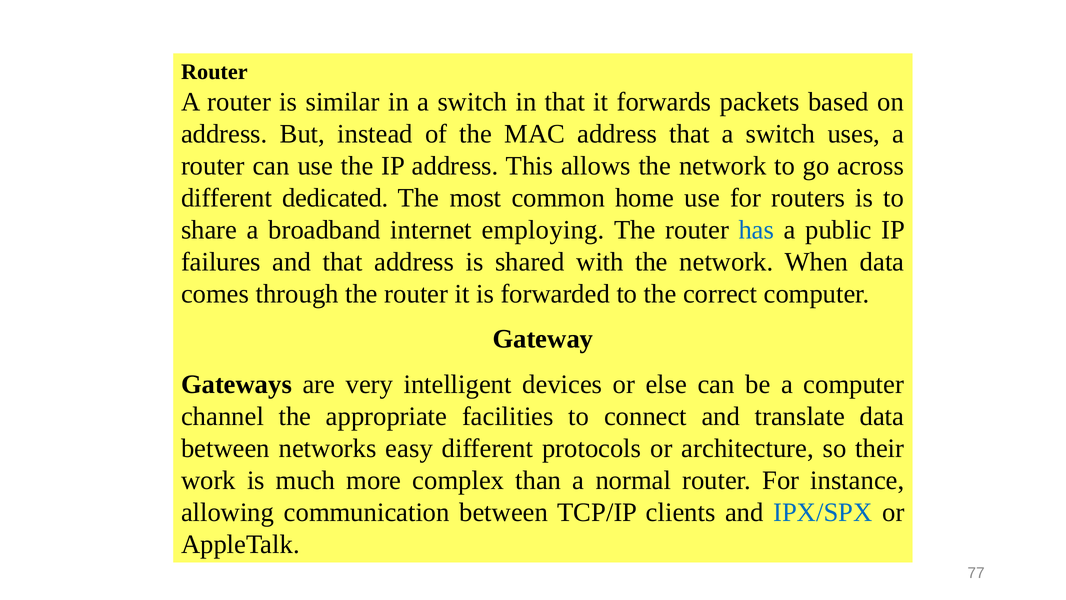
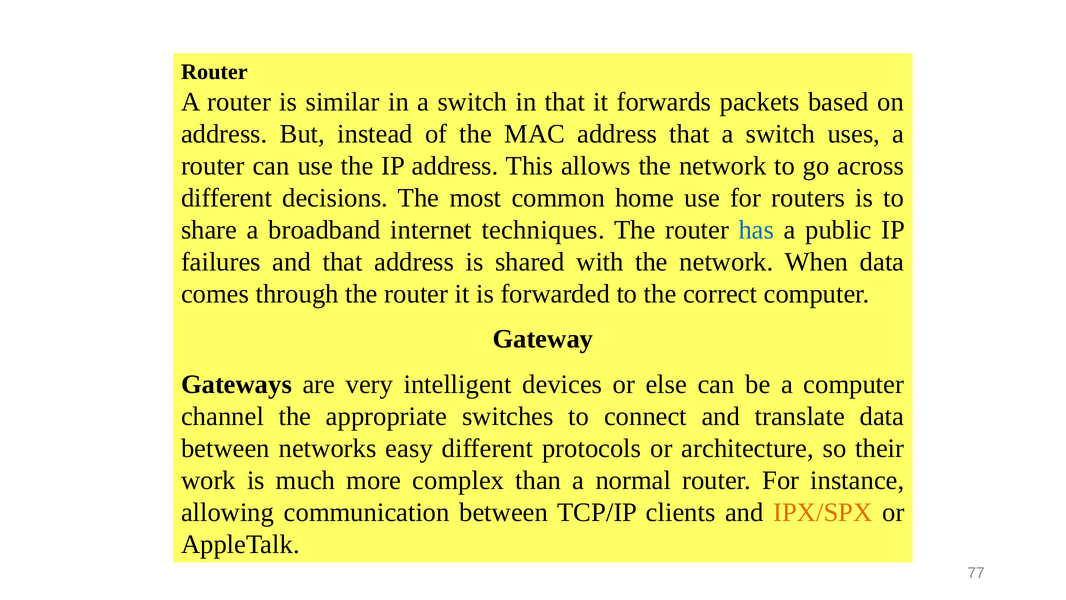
dedicated: dedicated -> decisions
employing: employing -> techniques
facilities: facilities -> switches
IPX/SPX colour: blue -> orange
